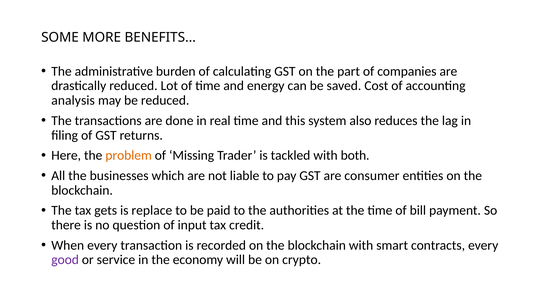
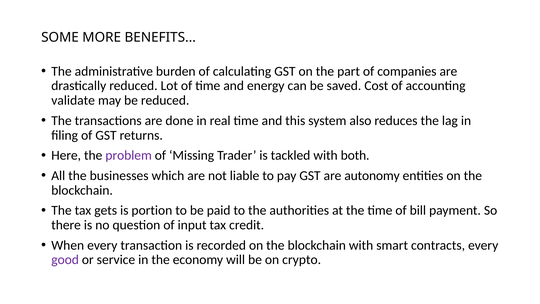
analysis: analysis -> validate
problem colour: orange -> purple
consumer: consumer -> autonomy
replace: replace -> portion
